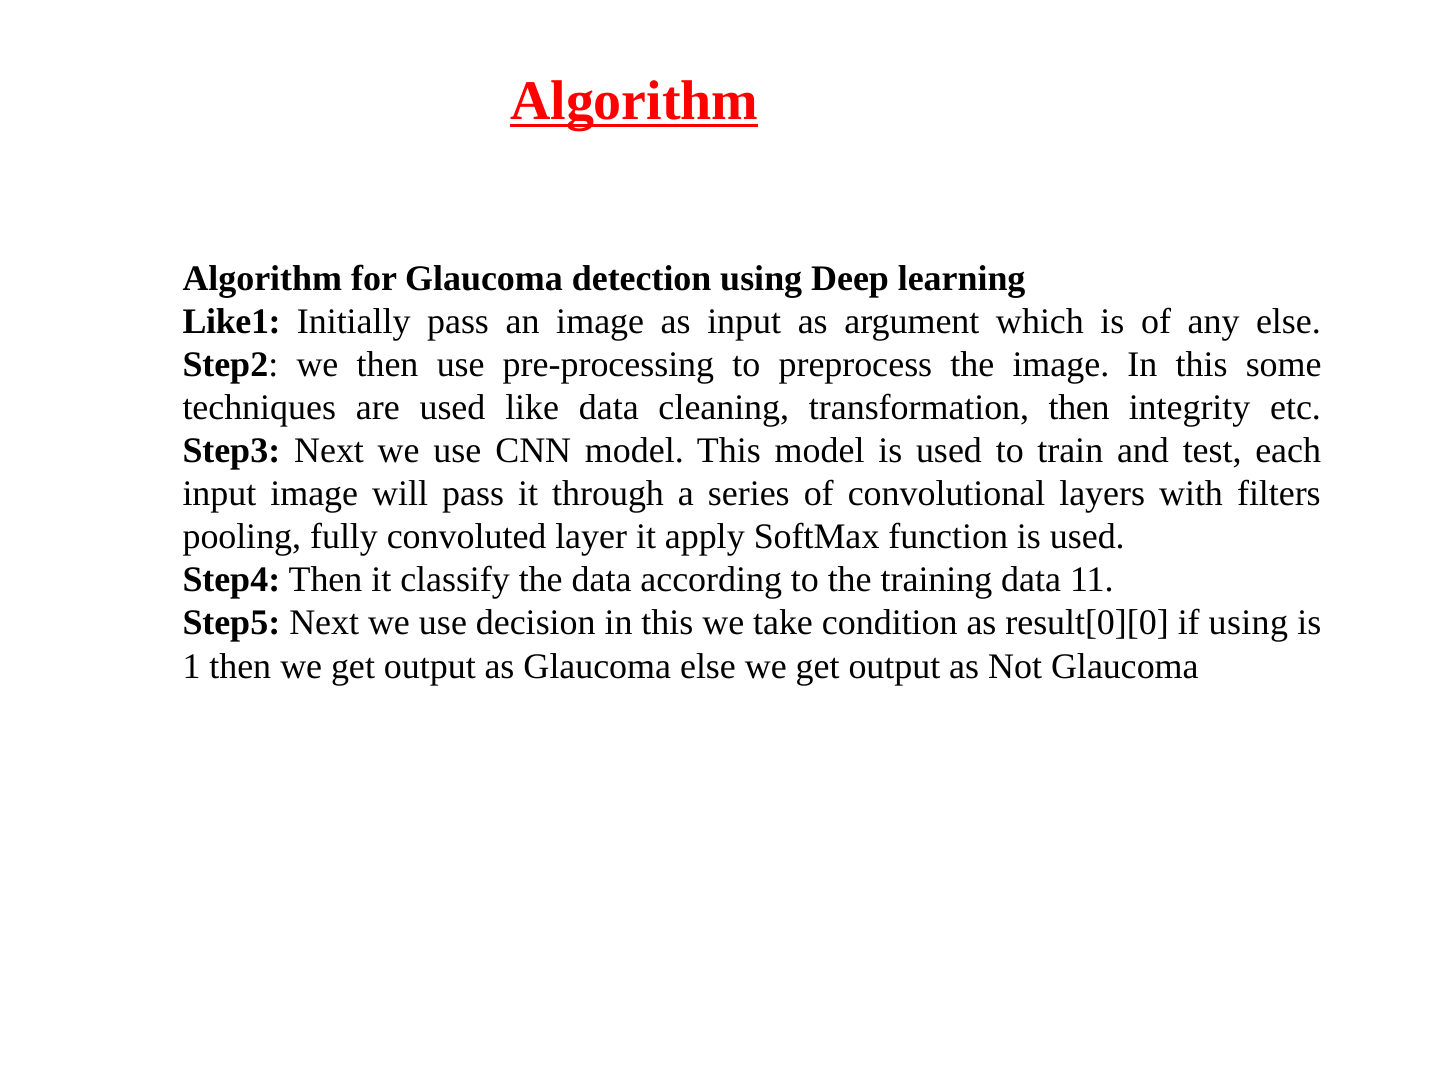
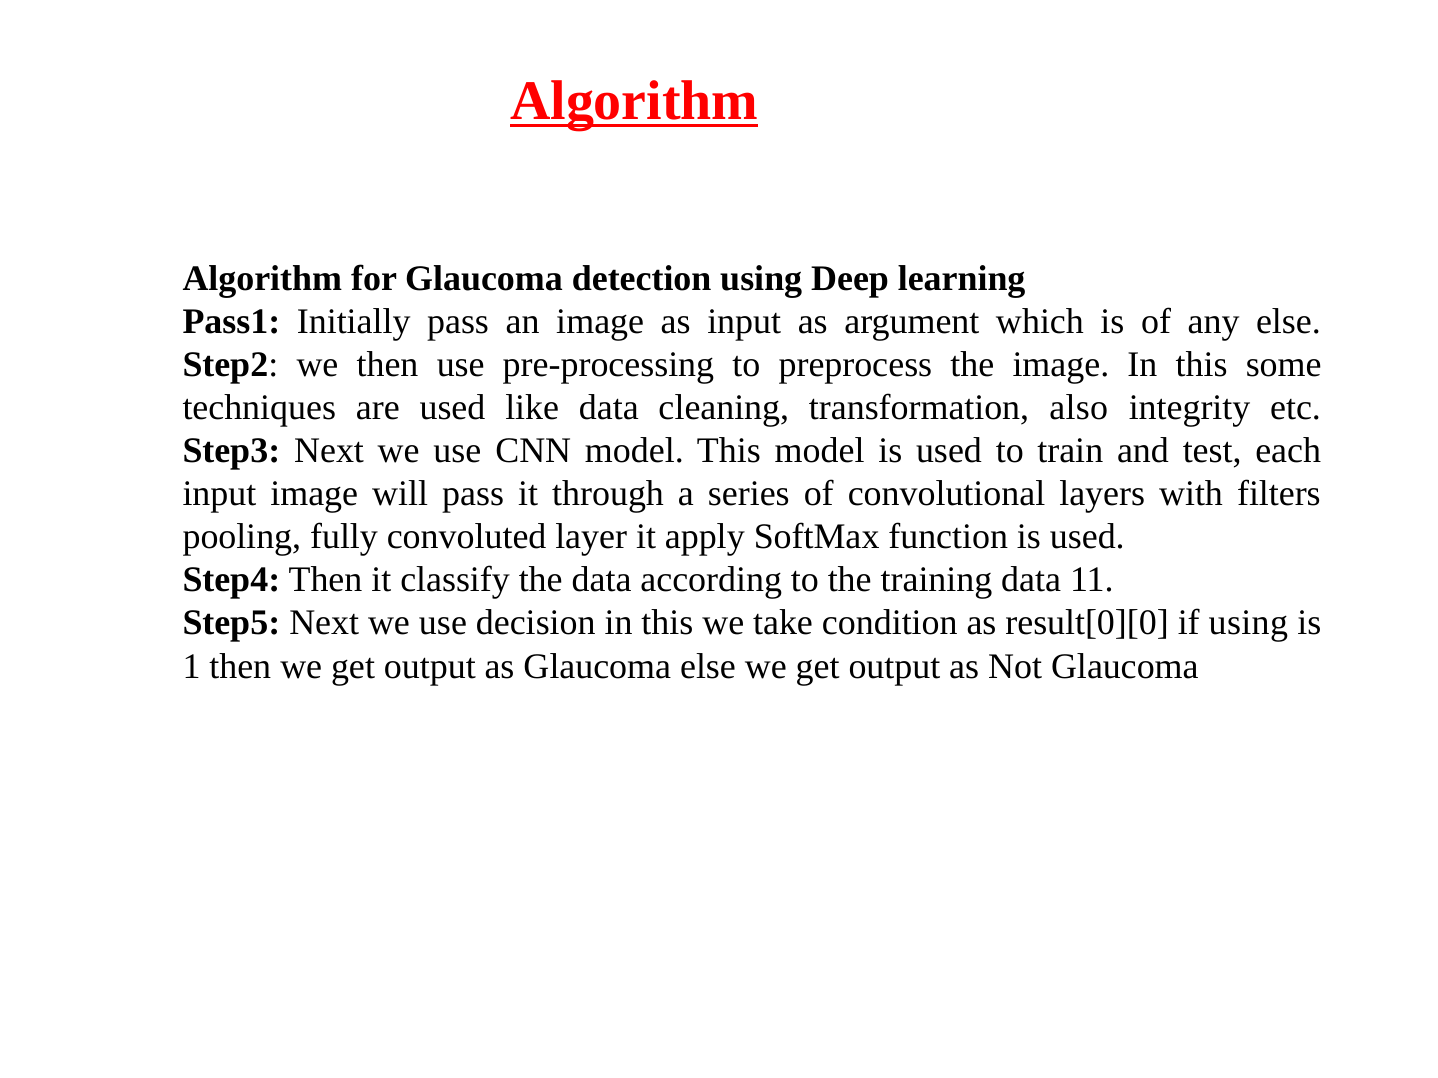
Like1: Like1 -> Pass1
transformation then: then -> also
